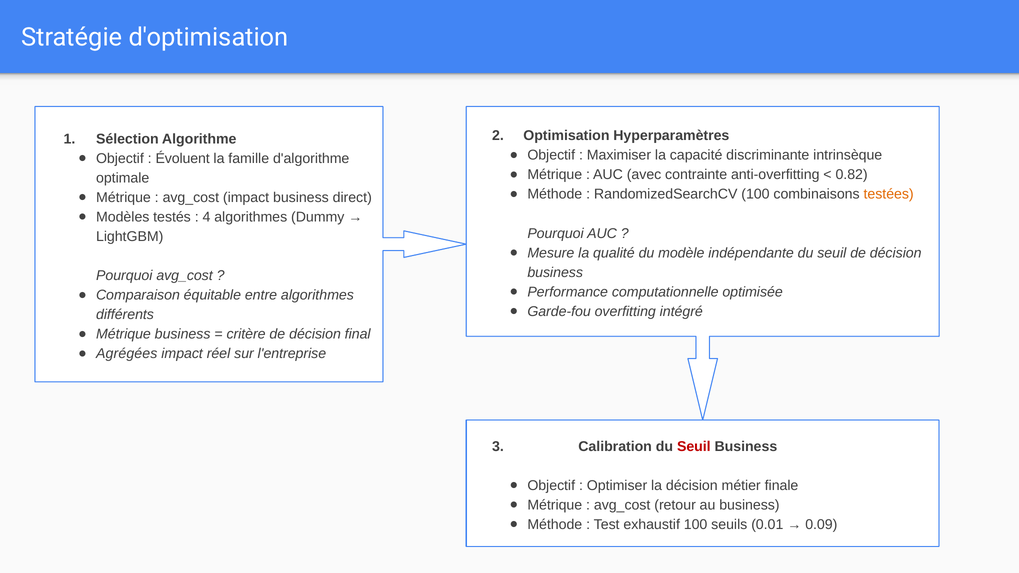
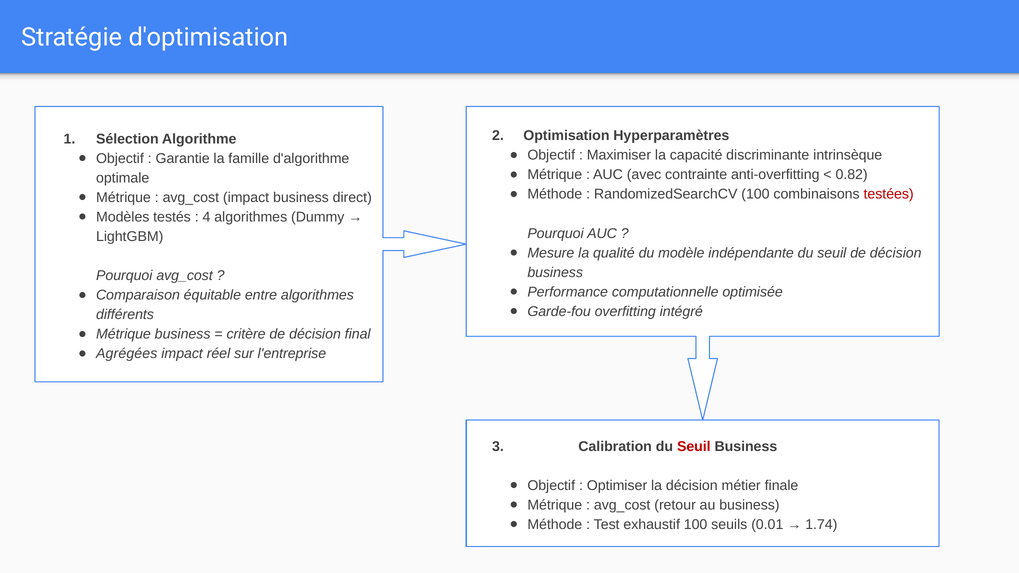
Évoluent: Évoluent -> Garantie
testées colour: orange -> red
0.09: 0.09 -> 1.74
